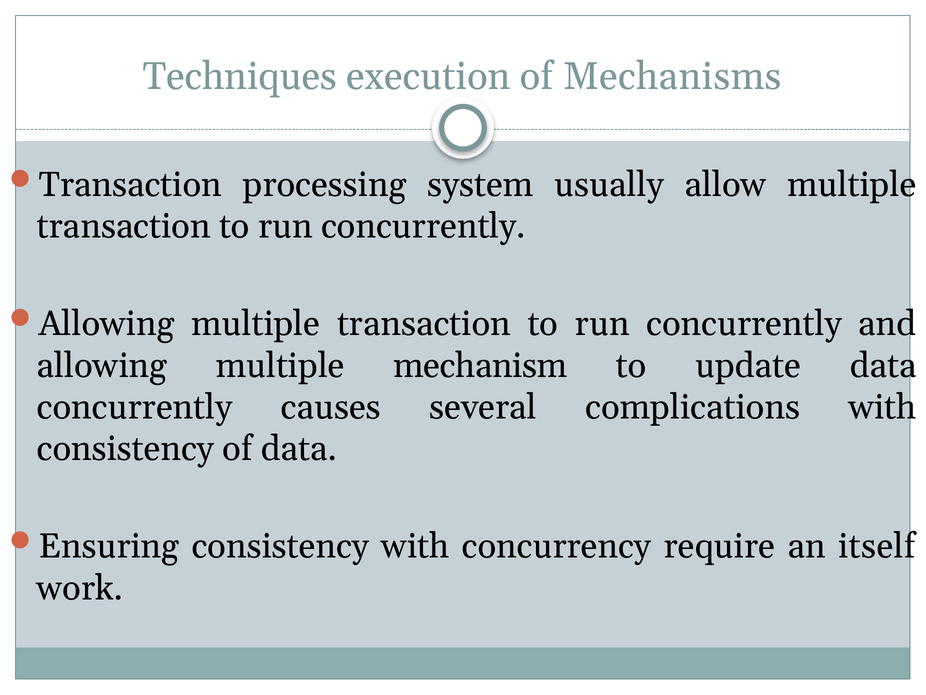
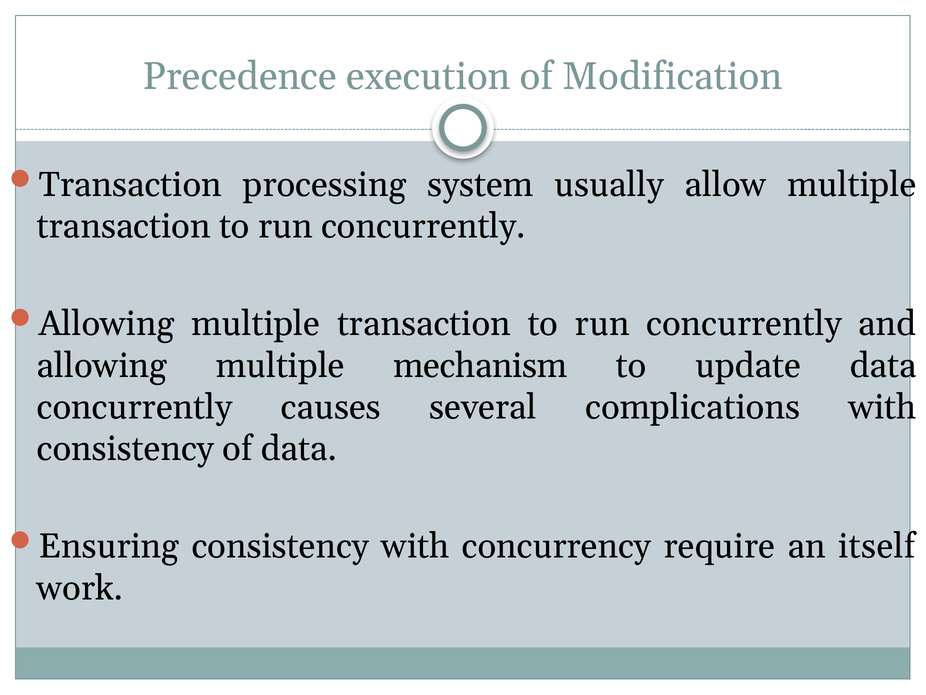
Techniques: Techniques -> Precedence
Mechanisms: Mechanisms -> Modification
